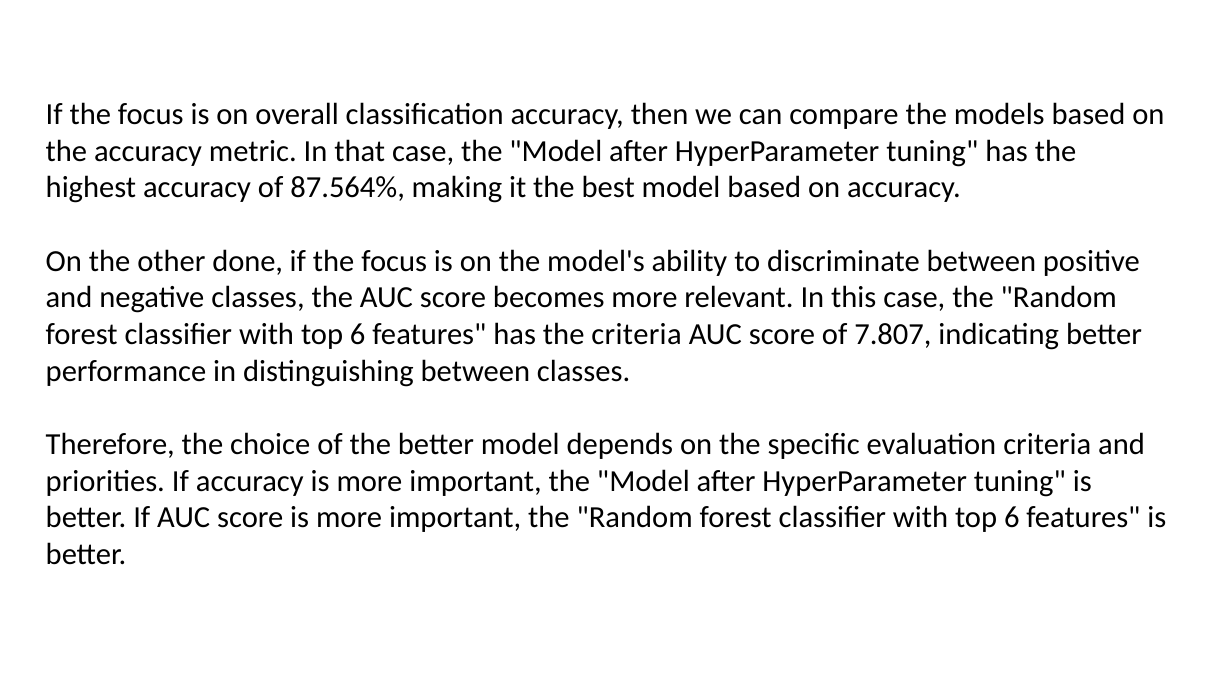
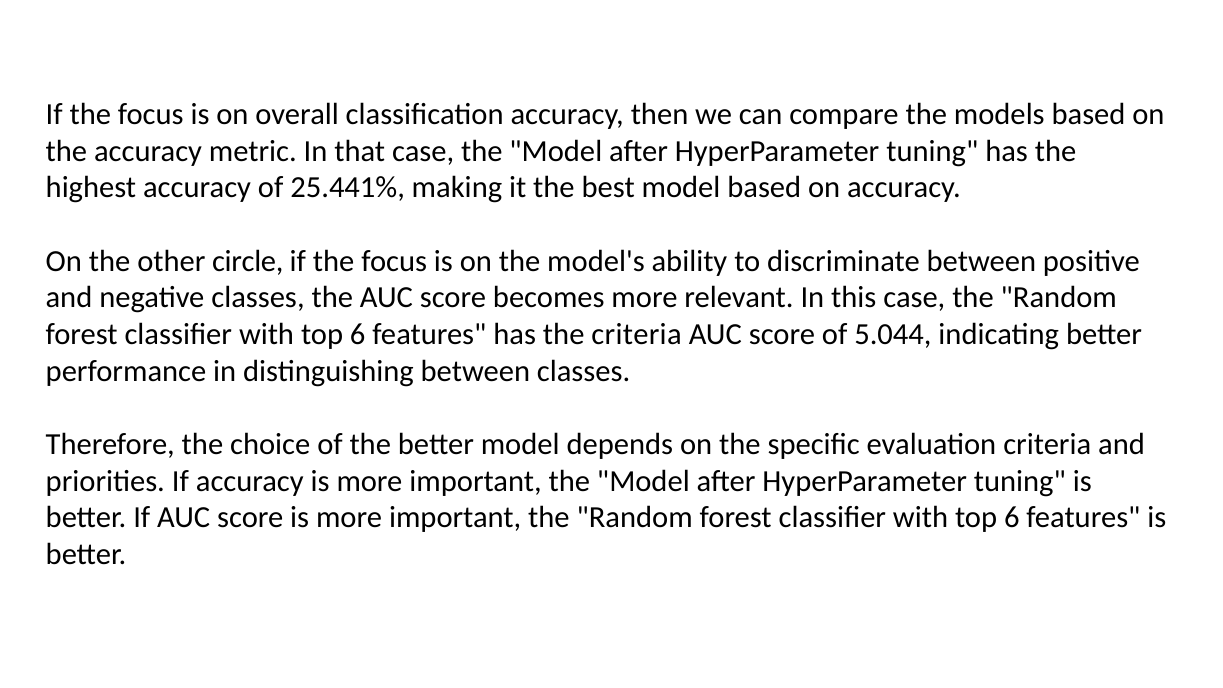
87.564%: 87.564% -> 25.441%
done: done -> circle
7.807: 7.807 -> 5.044
